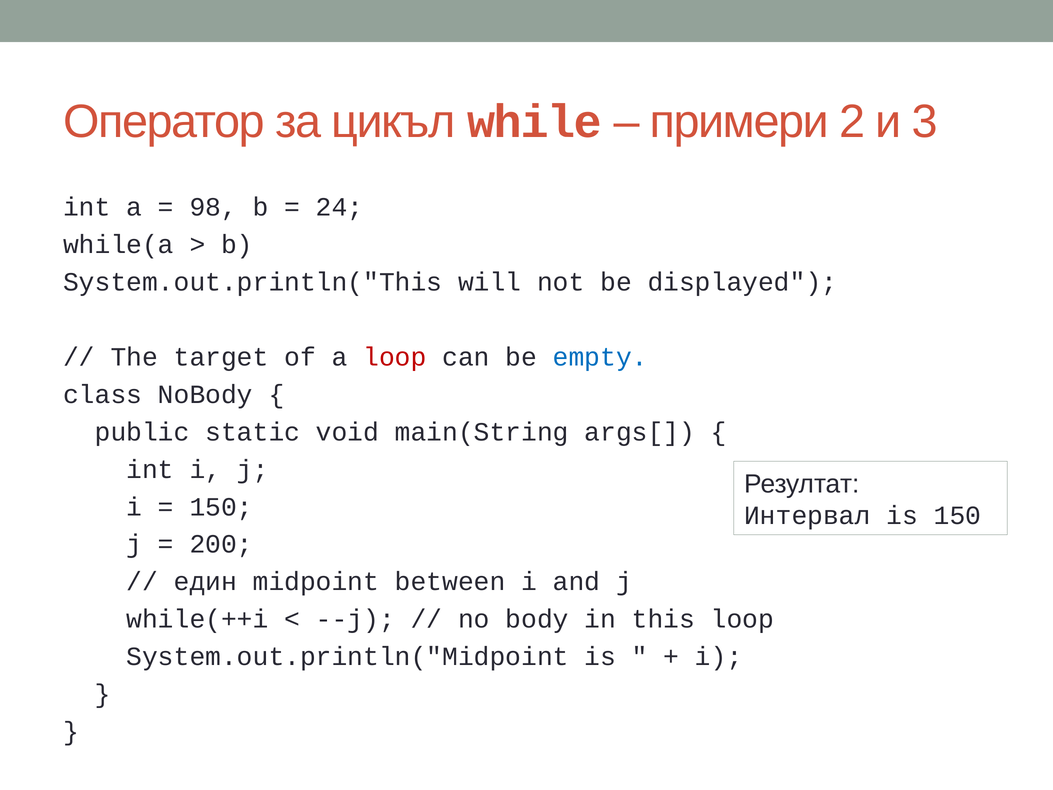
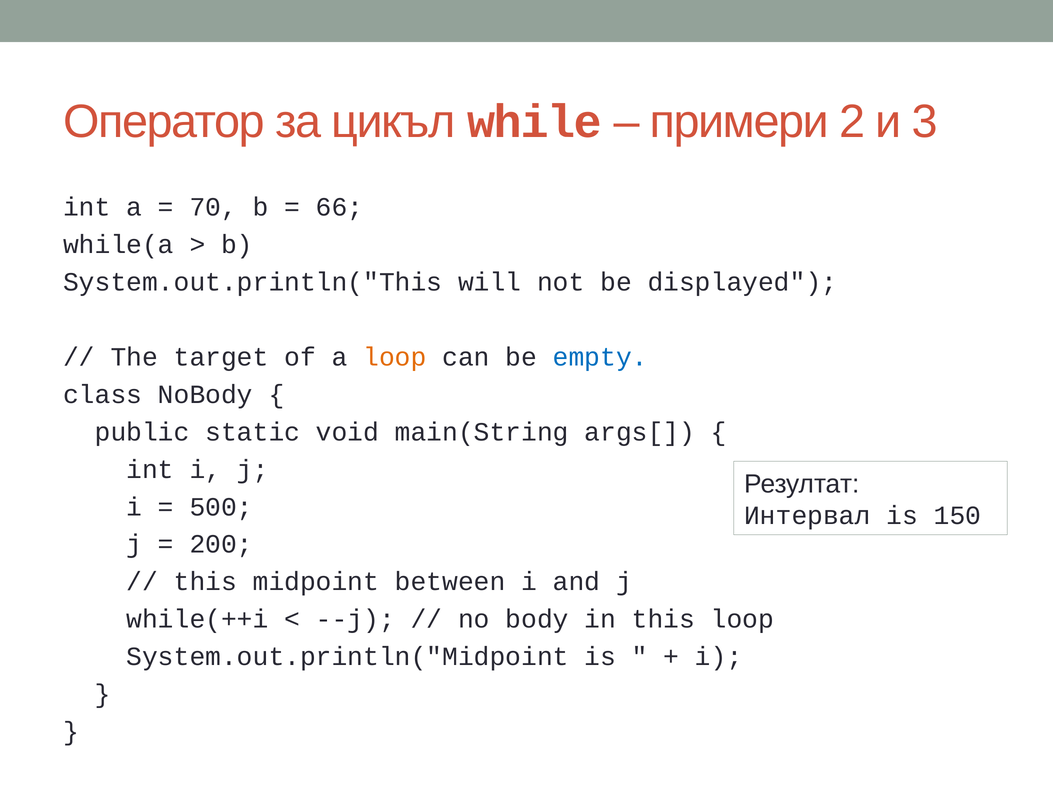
98: 98 -> 70
24: 24 -> 66
loop at (395, 357) colour: red -> orange
150 at (221, 507): 150 -> 500
един at (205, 582): един -> this
